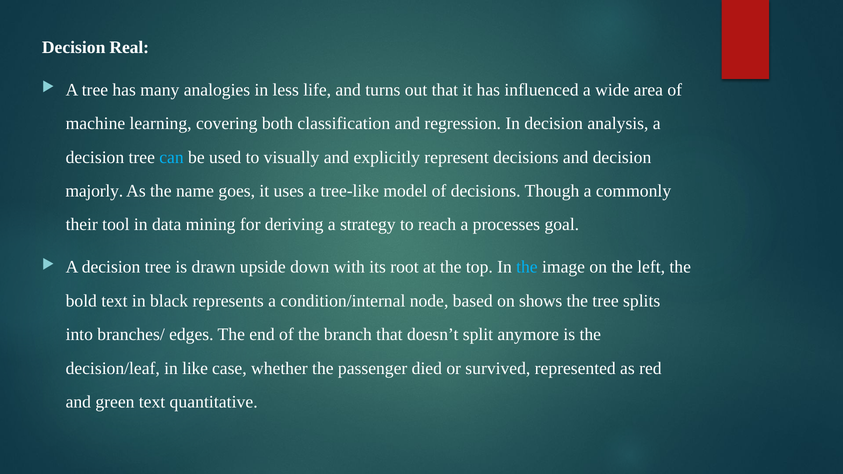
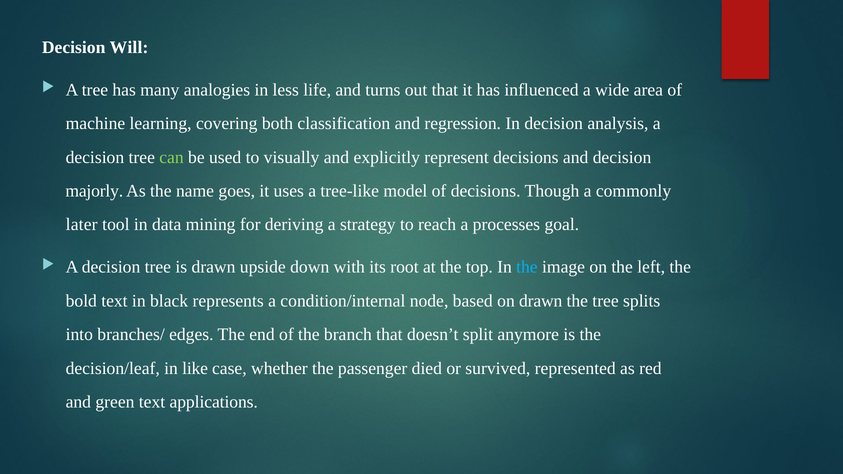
Real: Real -> Will
can colour: light blue -> light green
their: their -> later
on shows: shows -> drawn
quantitative: quantitative -> applications
